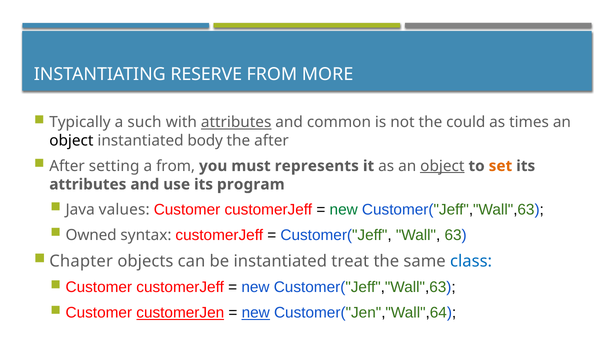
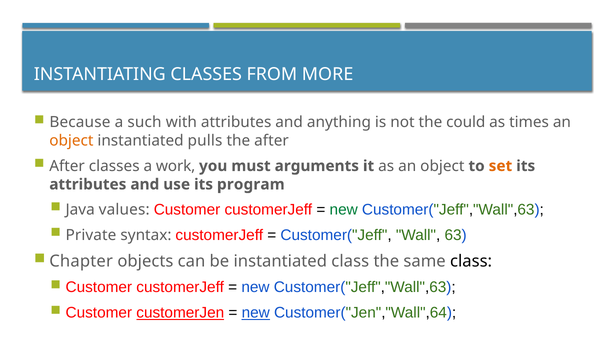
INSTANTIATING RESERVE: RESERVE -> CLASSES
Typically: Typically -> Because
attributes at (236, 122) underline: present -> none
common: common -> anything
object at (71, 141) colour: black -> orange
body: body -> pulls
After setting: setting -> classes
a from: from -> work
represents: represents -> arguments
object at (442, 166) underline: present -> none
Owned: Owned -> Private
instantiated treat: treat -> class
class at (471, 262) colour: blue -> black
